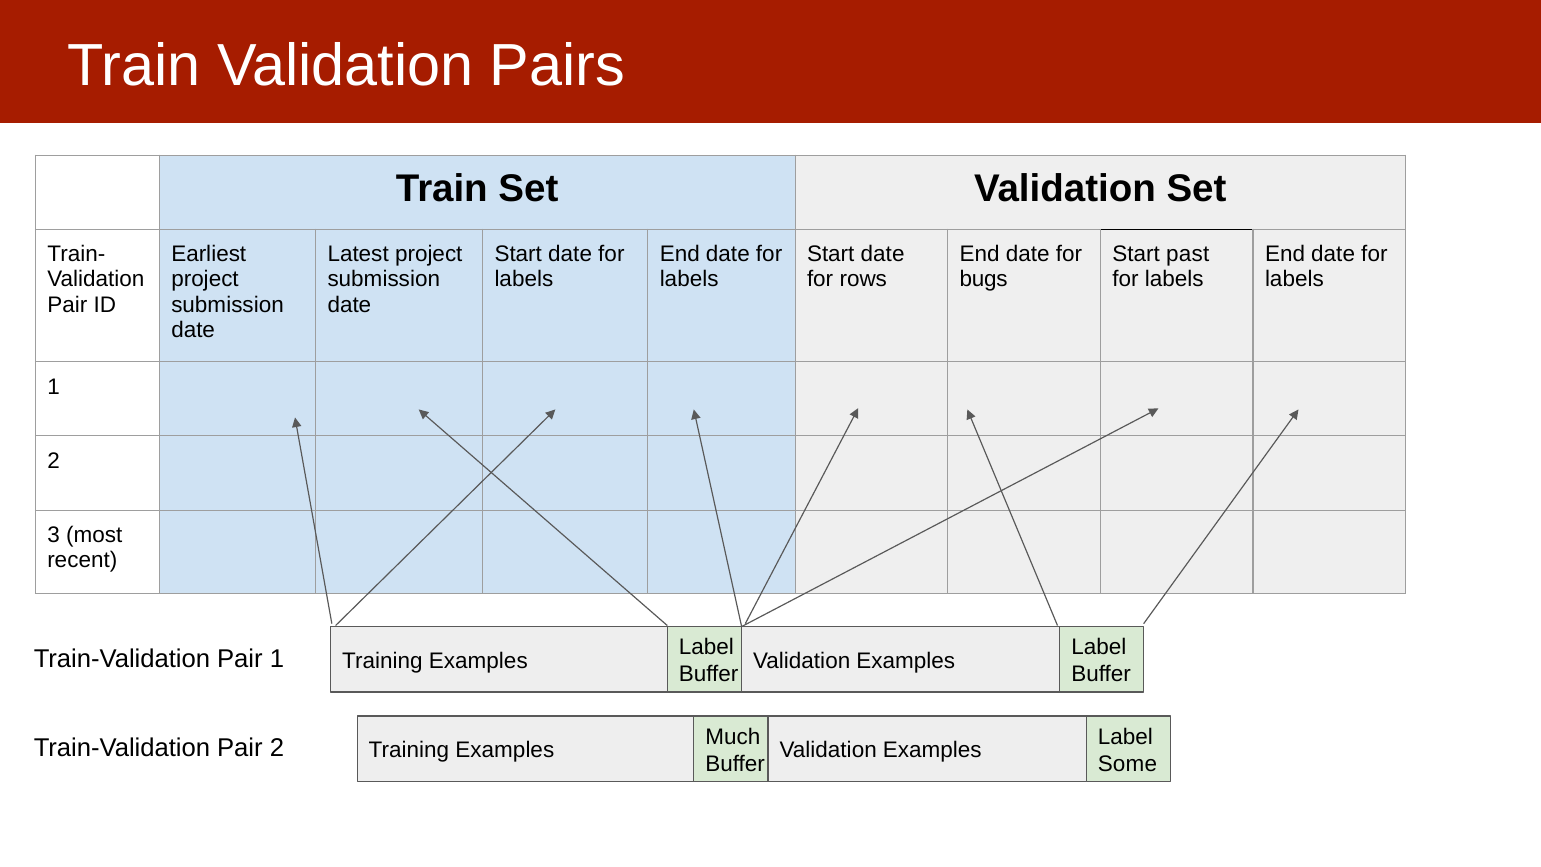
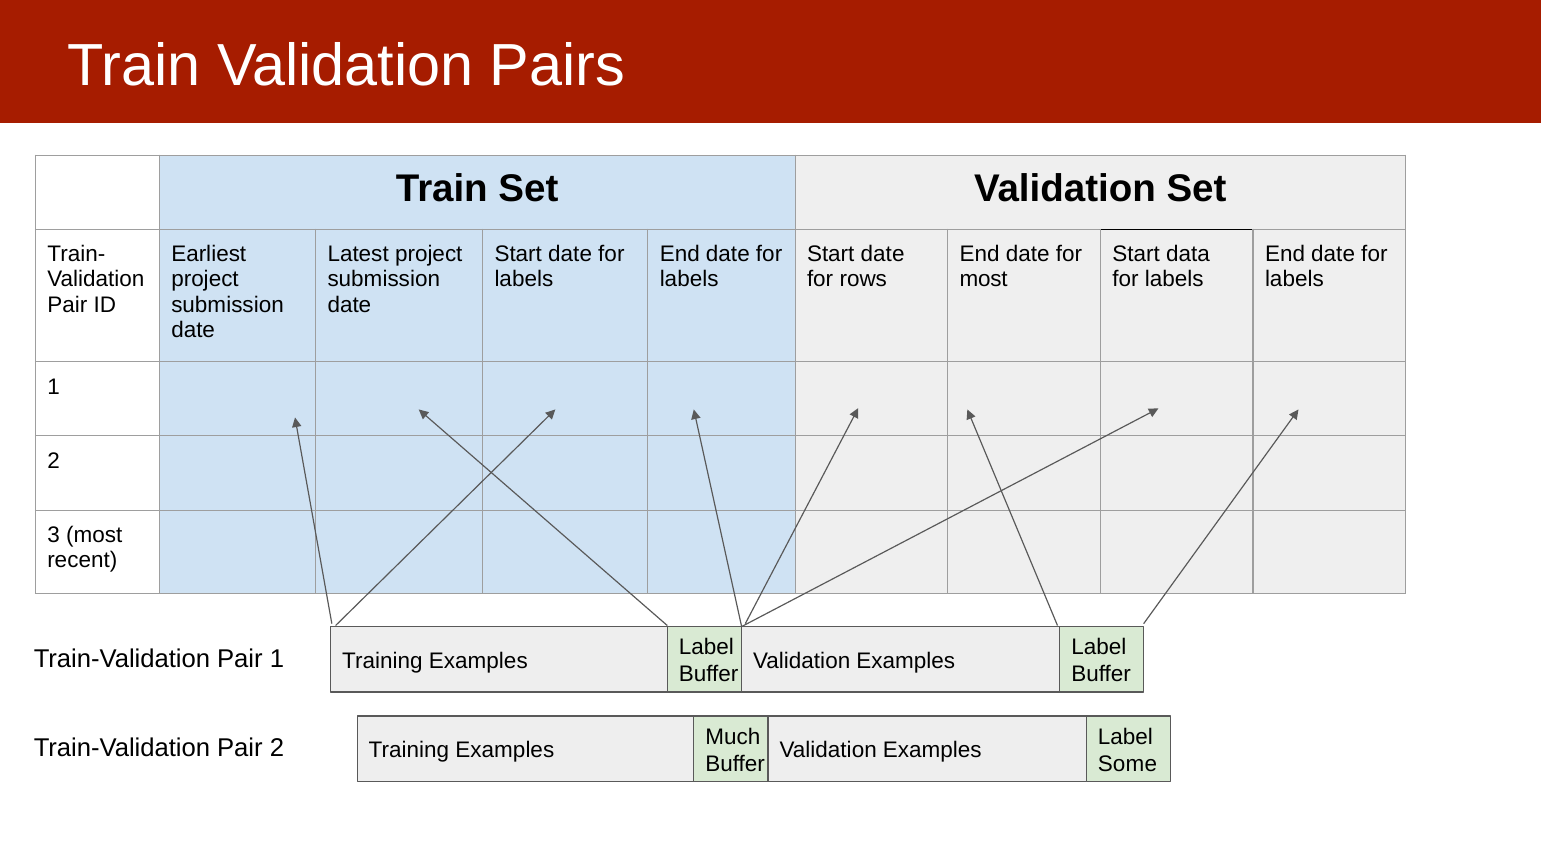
past: past -> data
bugs at (984, 279): bugs -> most
